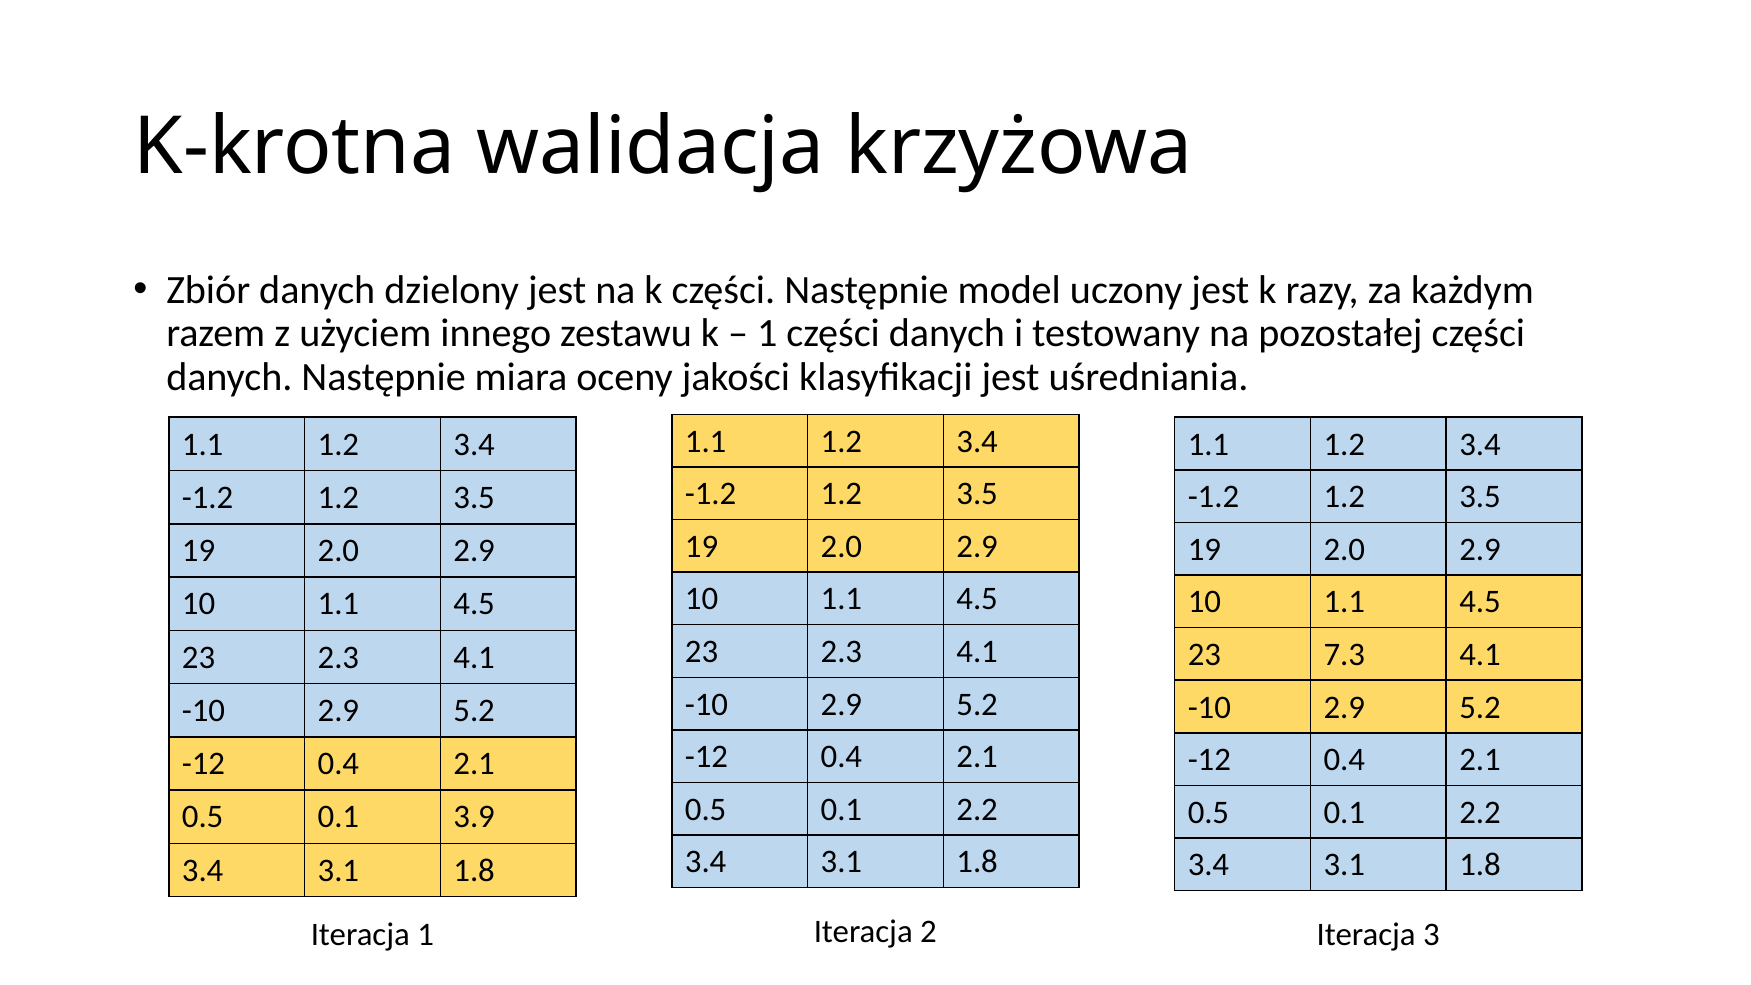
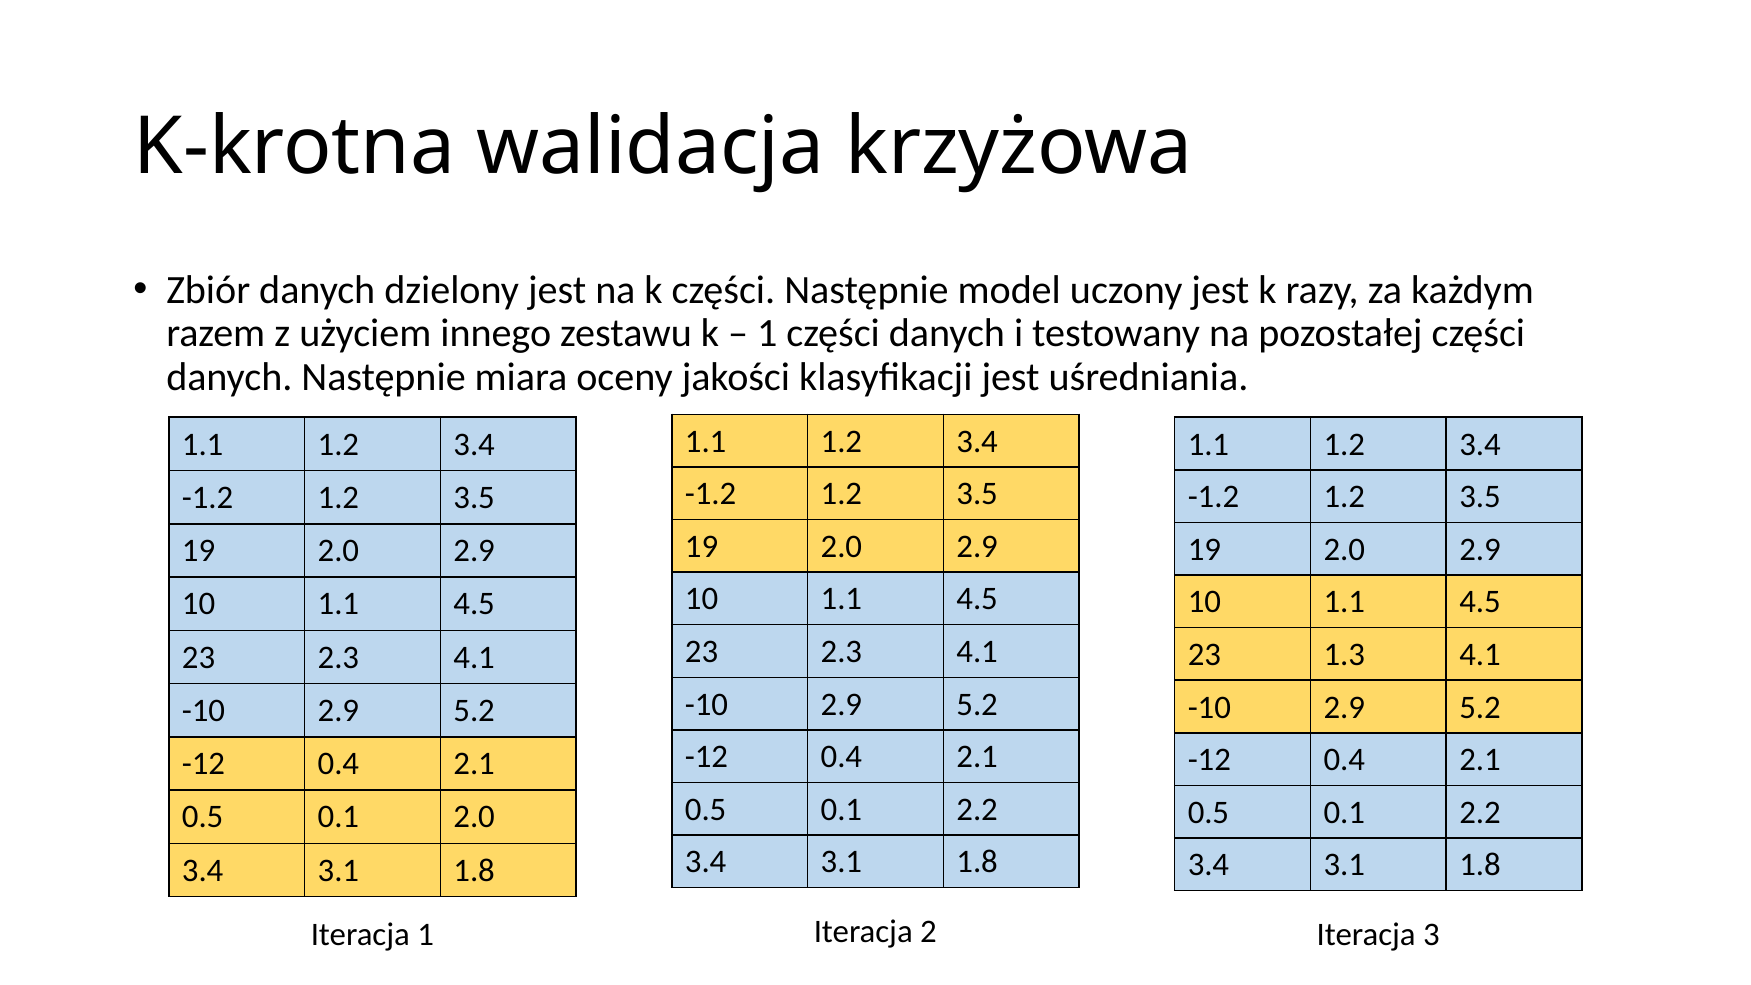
7.3: 7.3 -> 1.3
0.1 3.9: 3.9 -> 2.0
